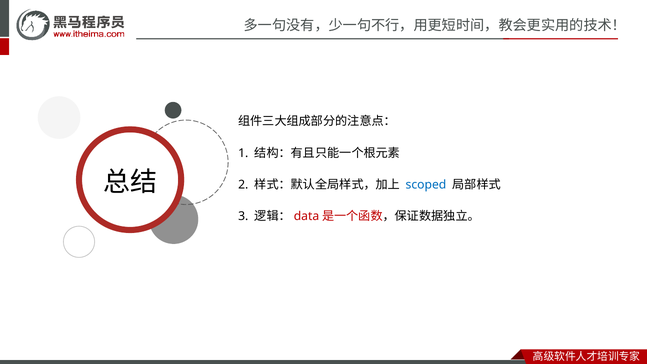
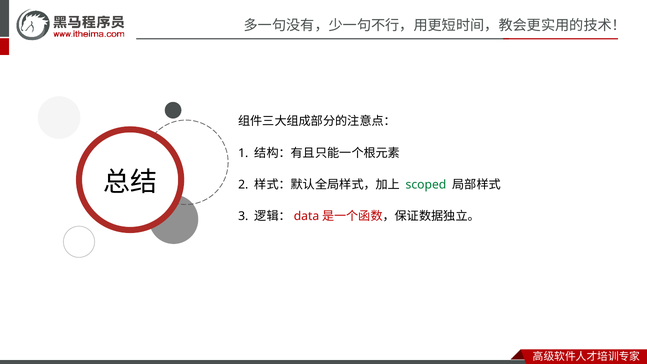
scoped colour: blue -> green
